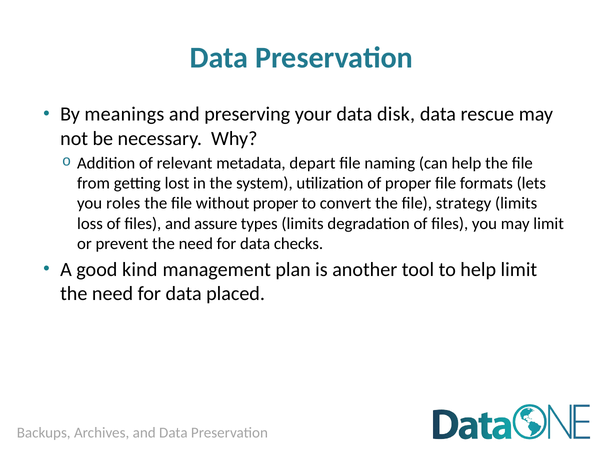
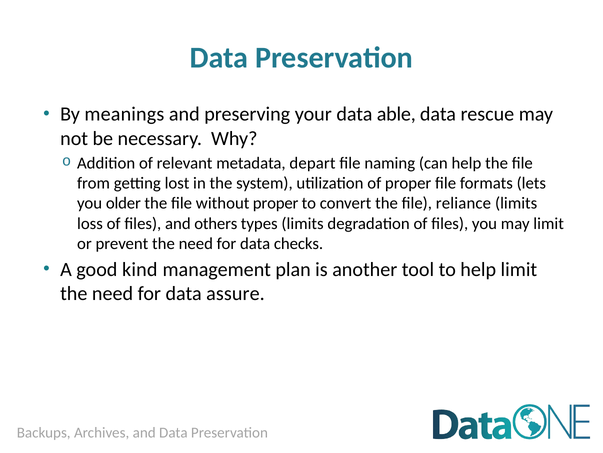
disk: disk -> able
roles: roles -> older
strategy: strategy -> reliance
assure: assure -> others
placed: placed -> assure
